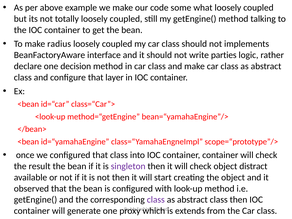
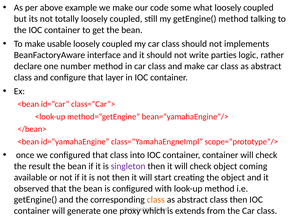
radius: radius -> usable
decision: decision -> number
distract: distract -> coming
class at (156, 200) colour: purple -> orange
